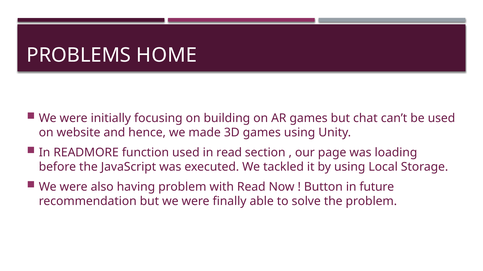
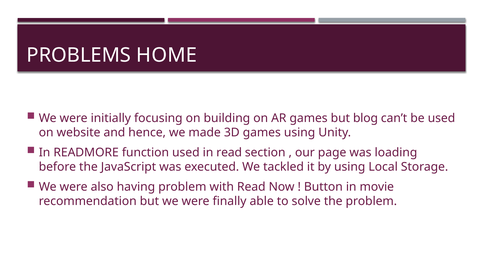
chat: chat -> blog
future: future -> movie
